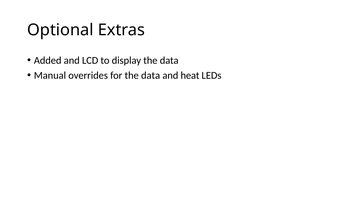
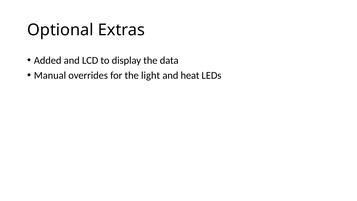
for the data: data -> light
